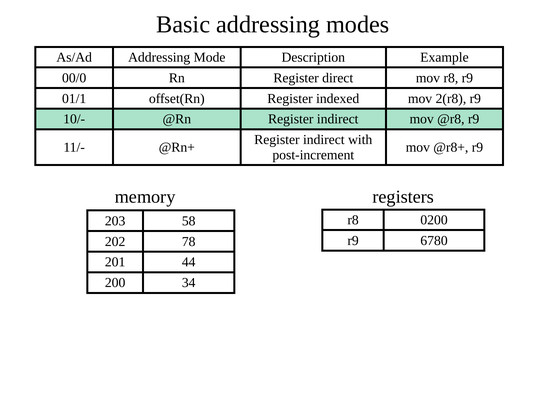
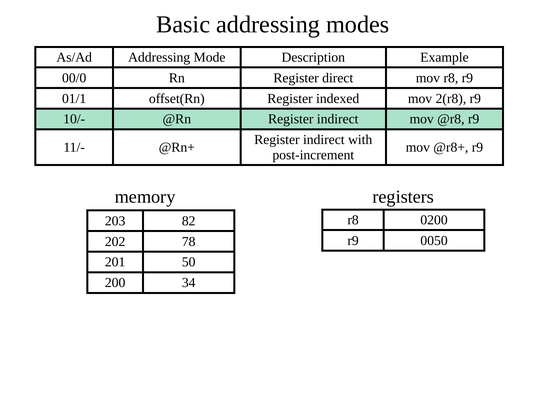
58: 58 -> 82
6780: 6780 -> 0050
44: 44 -> 50
